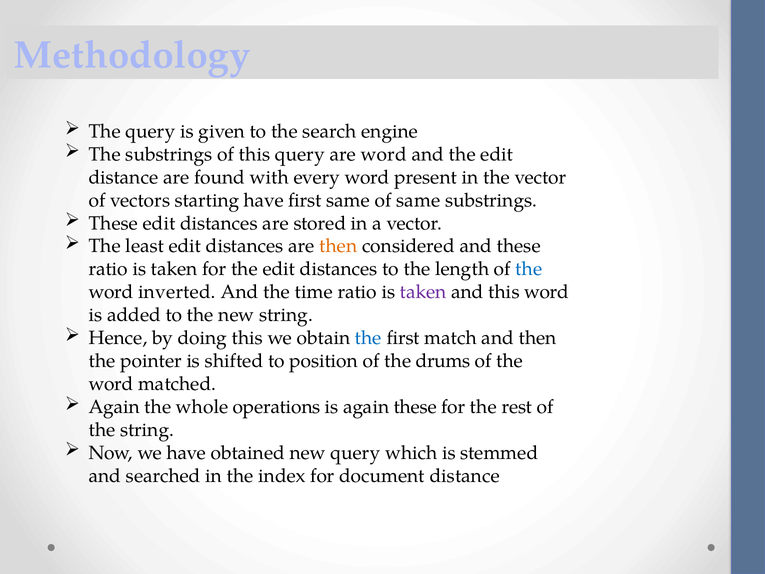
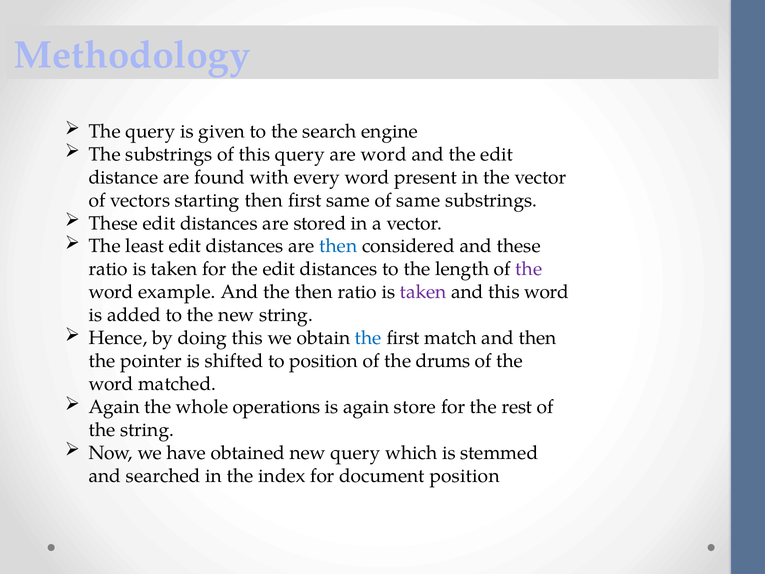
starting have: have -> then
then at (338, 246) colour: orange -> blue
the at (529, 269) colour: blue -> purple
inverted: inverted -> example
the time: time -> then
again these: these -> store
document distance: distance -> position
